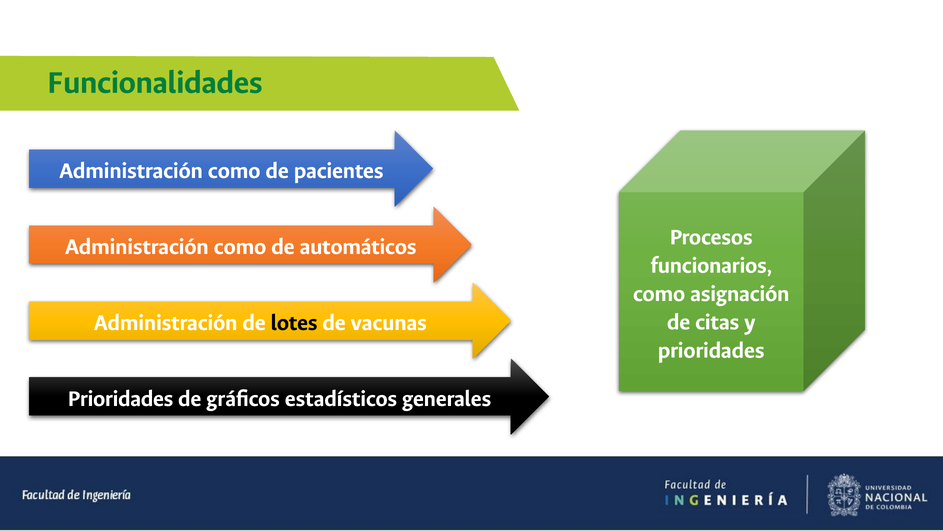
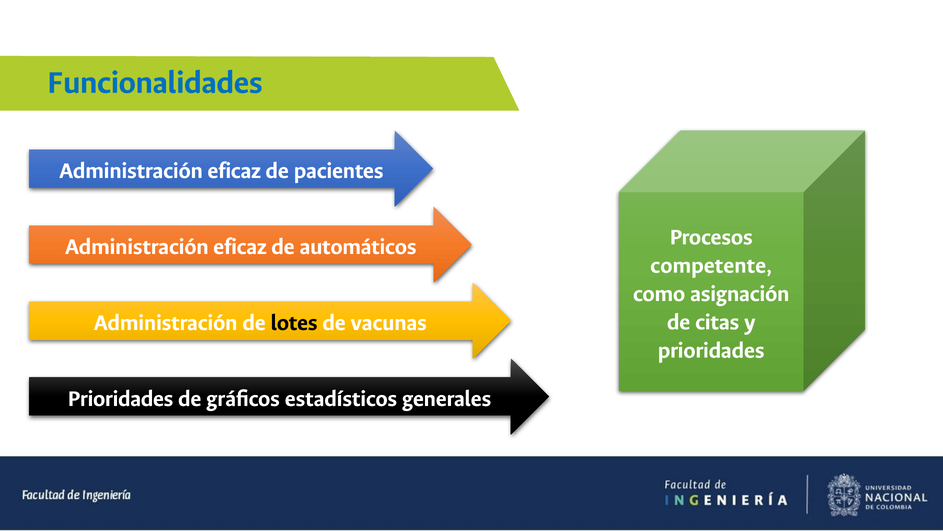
Funcionalidades colour: green -> blue
como at (234, 170): como -> eficaz
como at (240, 246): como -> eficaz
funcionarios: funcionarios -> competente
